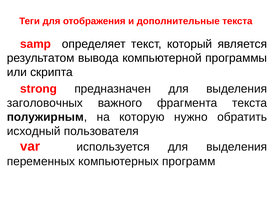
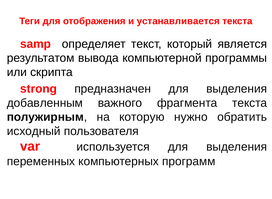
дополнительные: дополнительные -> устанавливается
заголовочных: заголовочных -> добавленным
